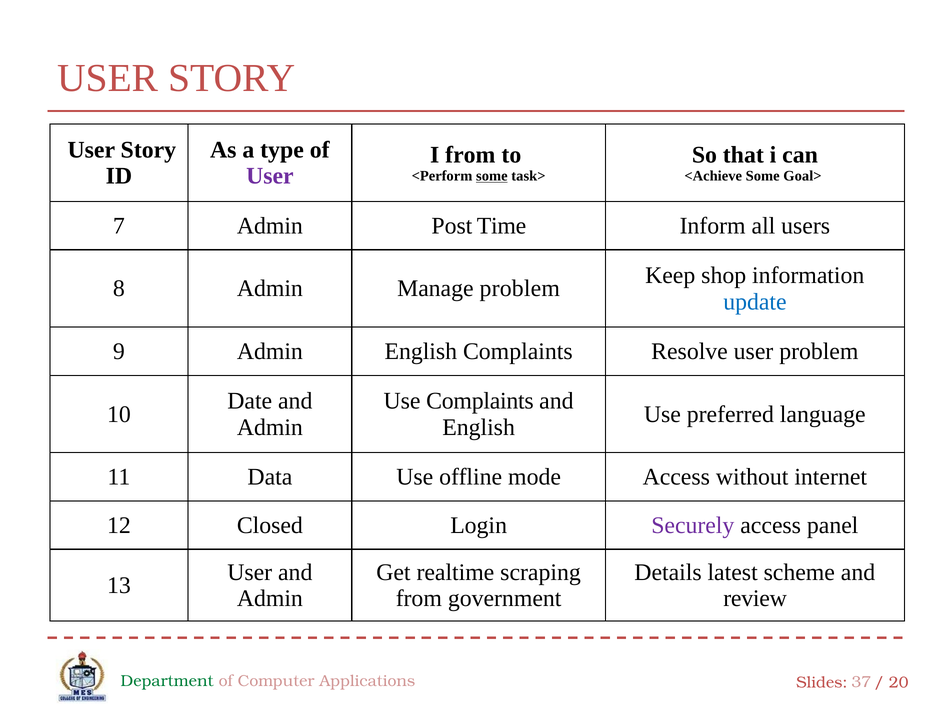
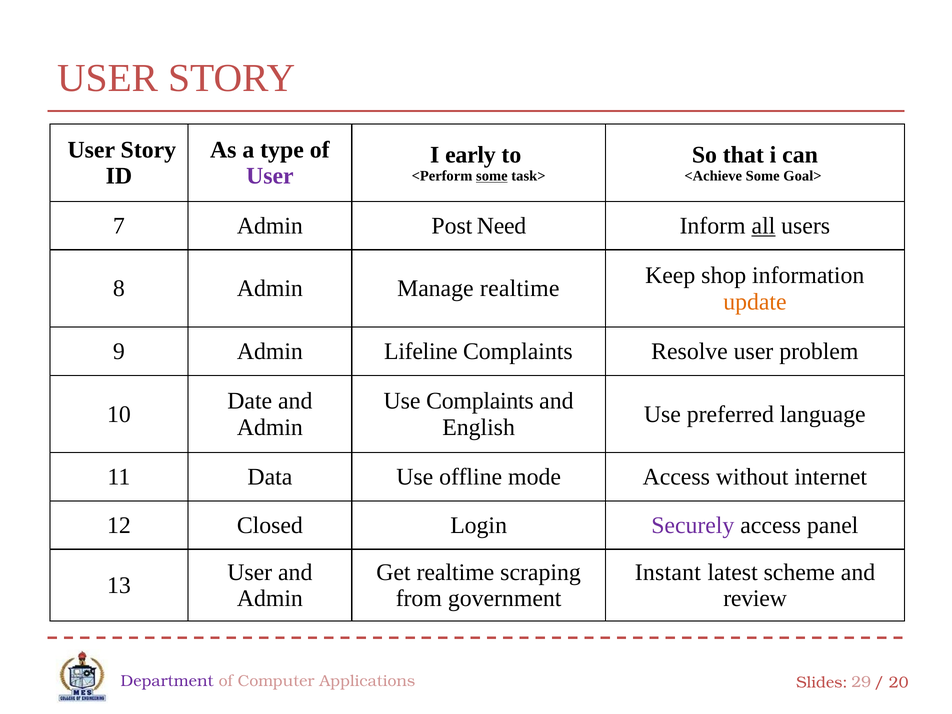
I from: from -> early
Time: Time -> Need
all underline: none -> present
Manage problem: problem -> realtime
update colour: blue -> orange
Admin English: English -> Lifeline
Details: Details -> Instant
Department colour: green -> purple
37: 37 -> 29
